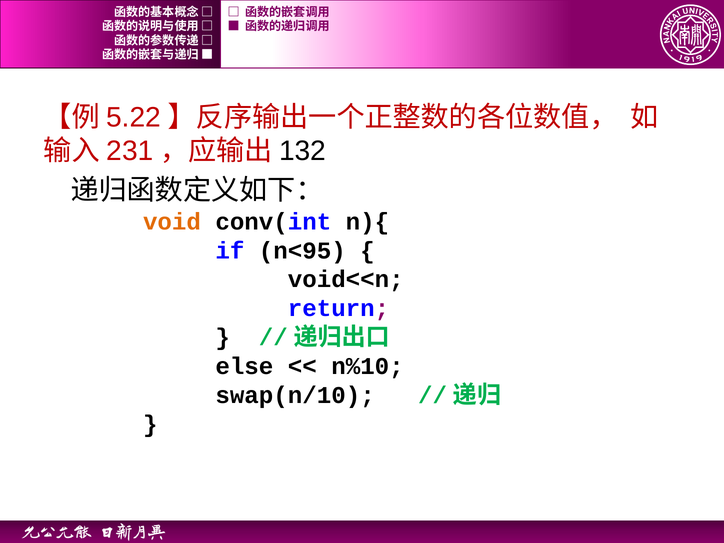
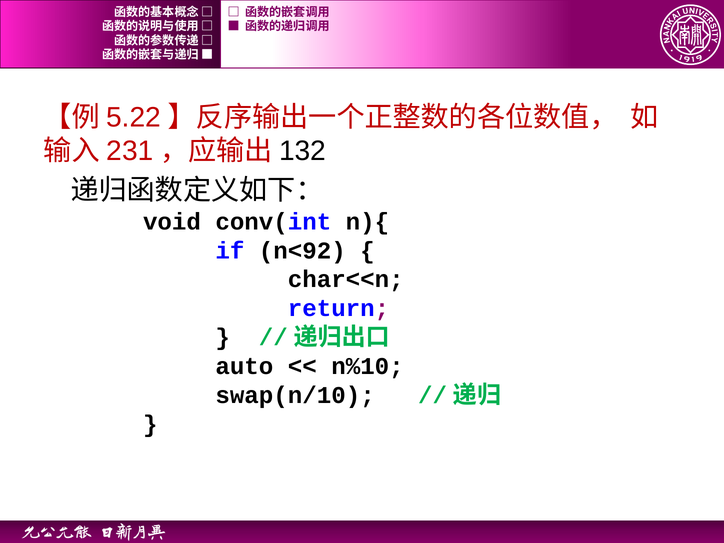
void colour: orange -> black
n<95: n<95 -> n<92
void<<n: void<<n -> char<<n
else: else -> auto
